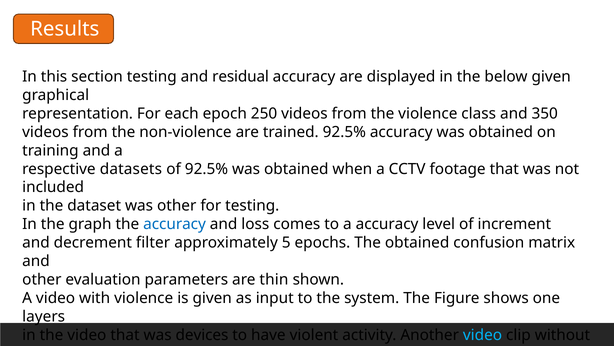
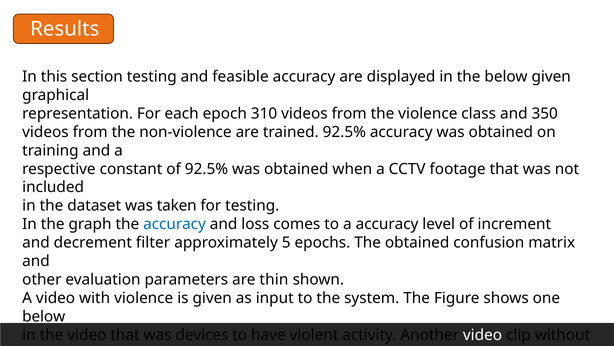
residual: residual -> feasible
250: 250 -> 310
datasets: datasets -> constant
was other: other -> taken
layers at (44, 316): layers -> below
video at (483, 334) colour: light blue -> white
